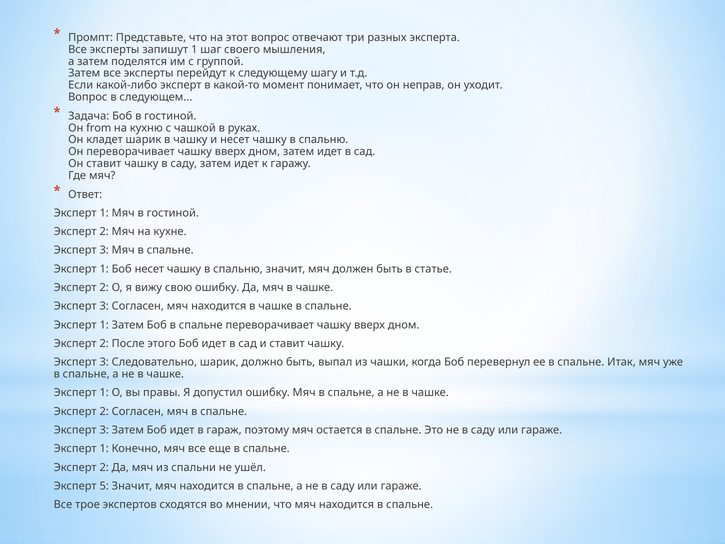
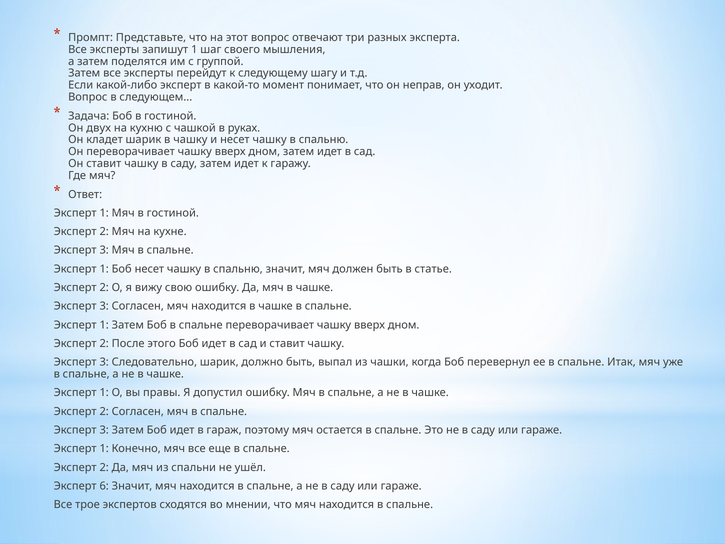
from: from -> двух
5: 5 -> 6
